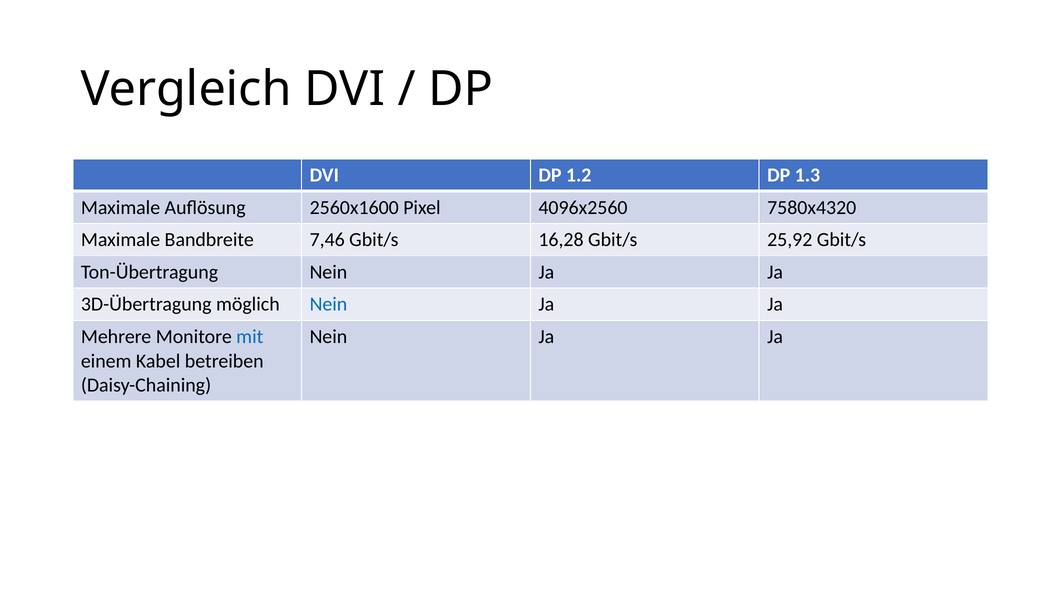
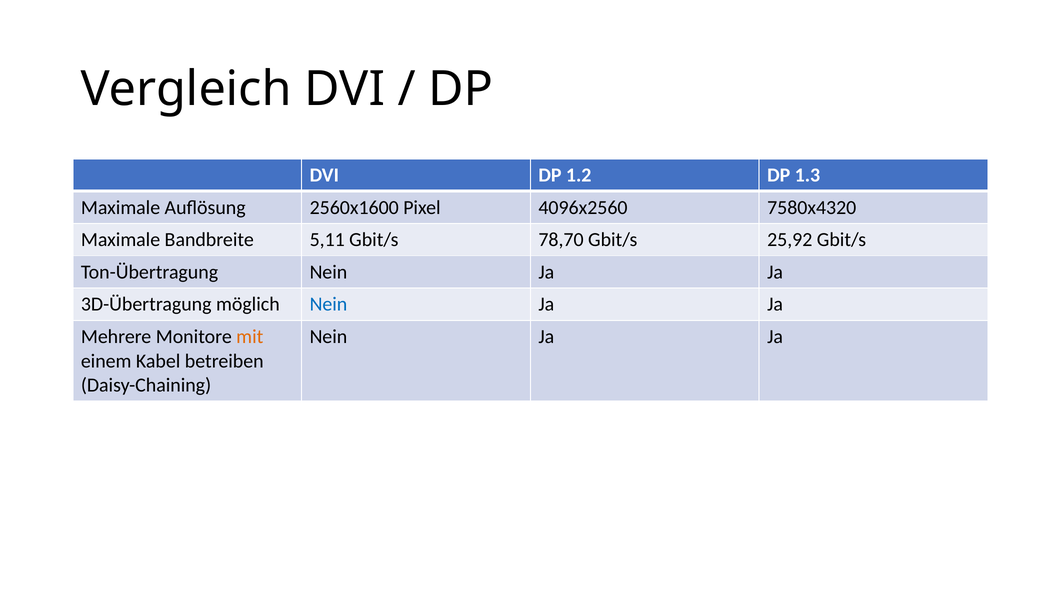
7,46: 7,46 -> 5,11
16,28: 16,28 -> 78,70
mit colour: blue -> orange
